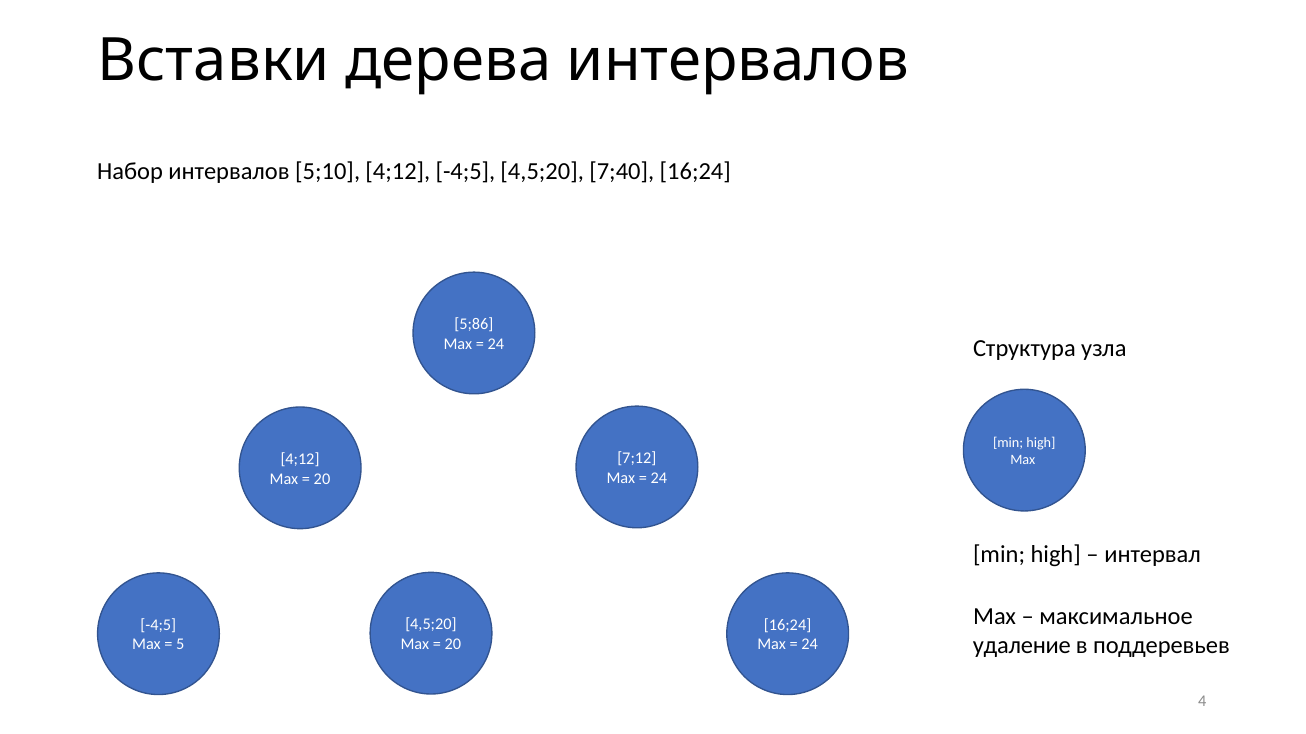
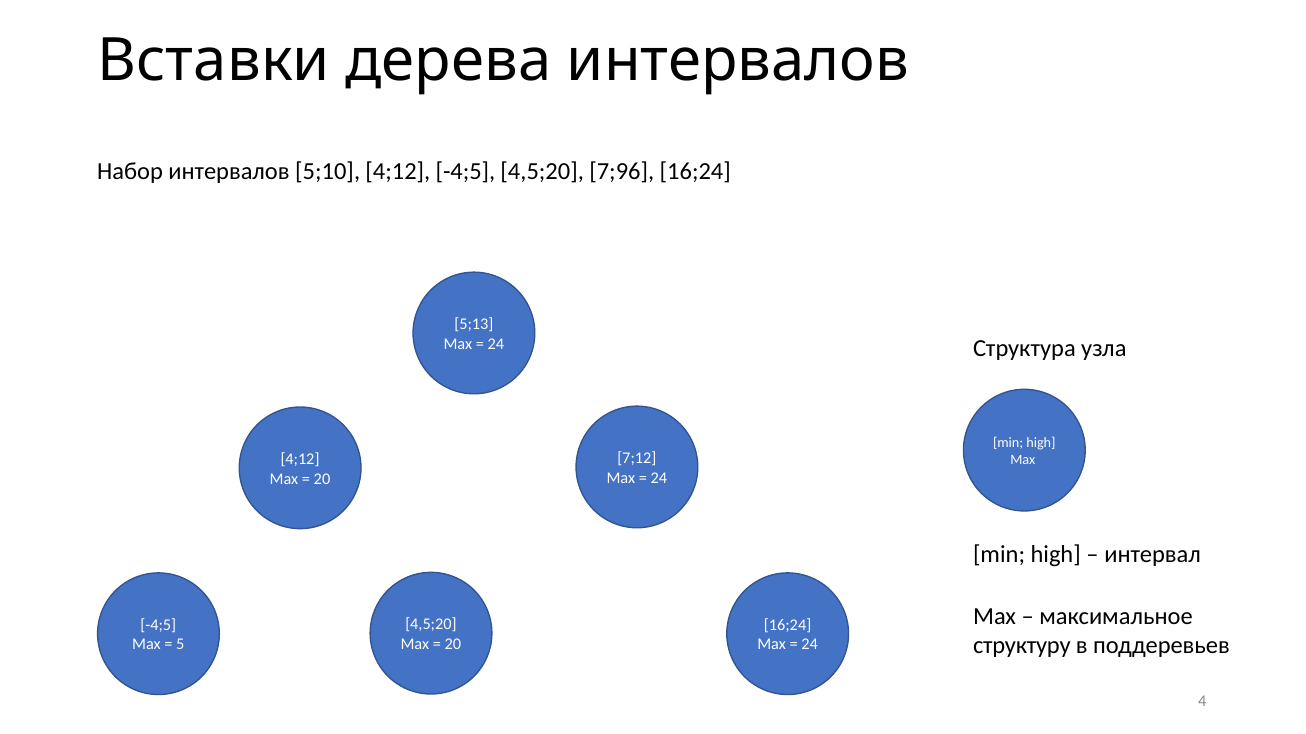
7;40: 7;40 -> 7;96
5;86: 5;86 -> 5;13
удаление: удаление -> структуру
